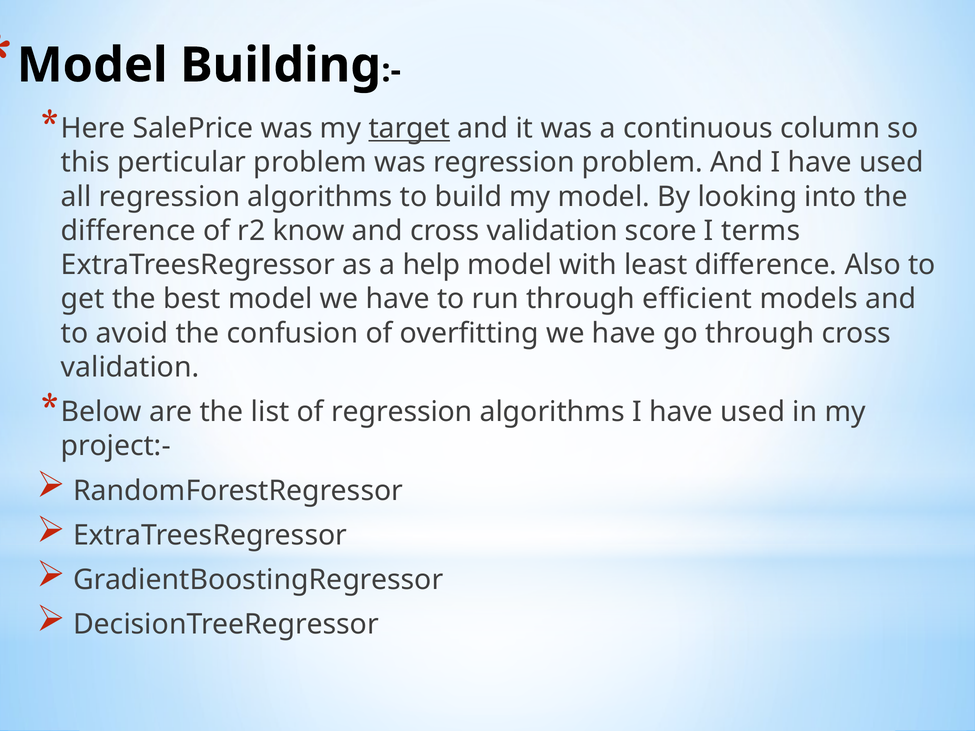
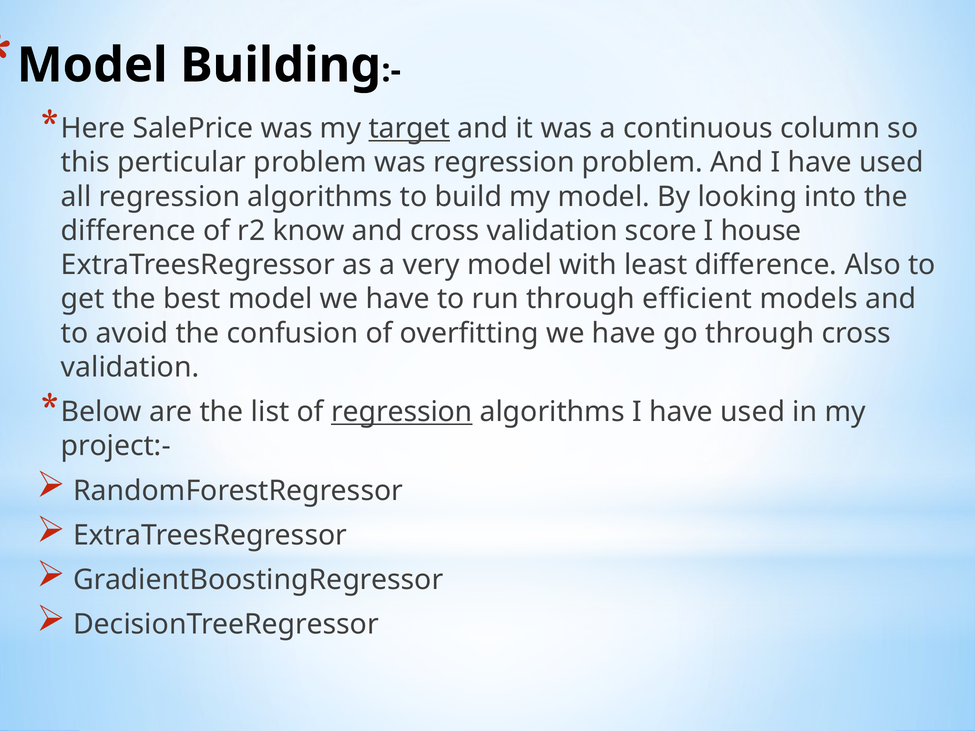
terms: terms -> house
help: help -> very
regression at (402, 412) underline: none -> present
